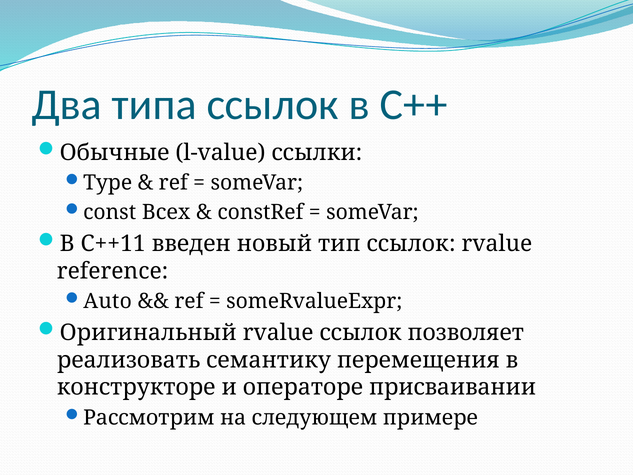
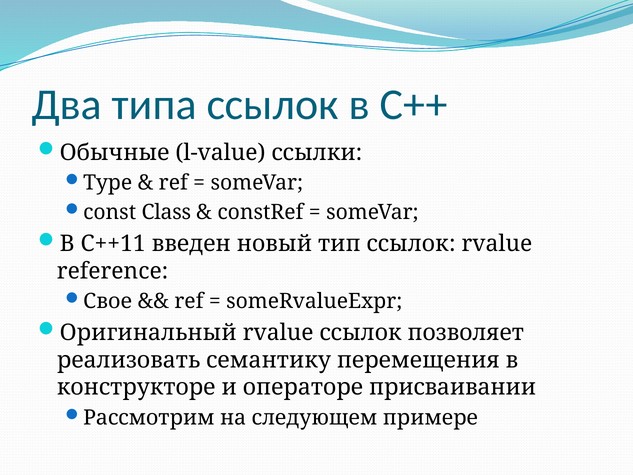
Всех: Всех -> Class
Auto: Auto -> Свое
